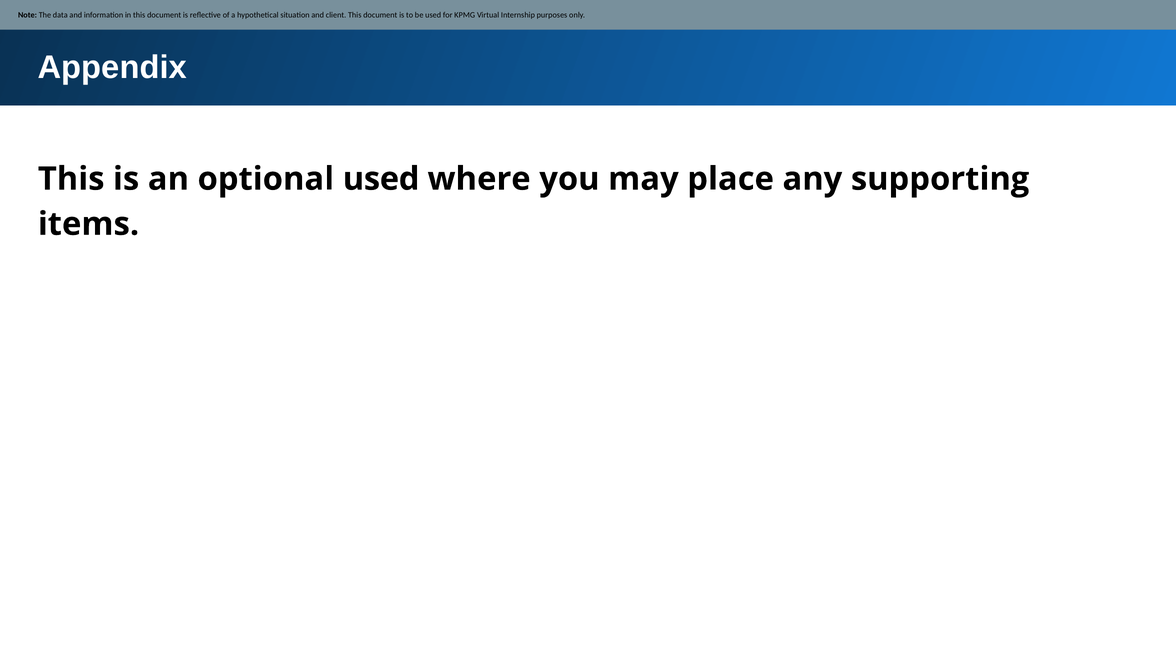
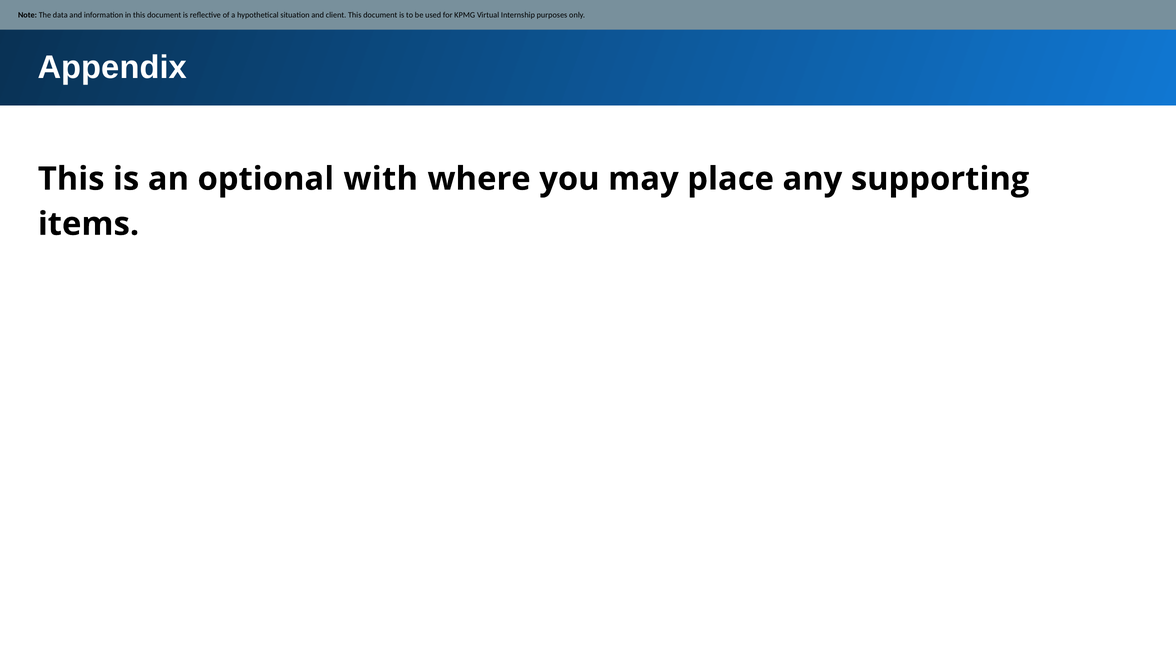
optional used: used -> with
